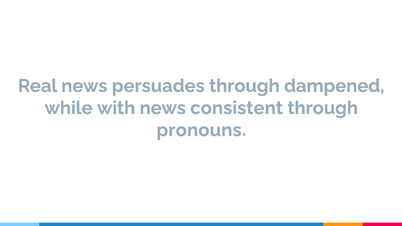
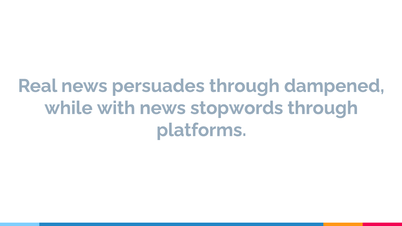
consistent: consistent -> stopwords
pronouns: pronouns -> platforms
